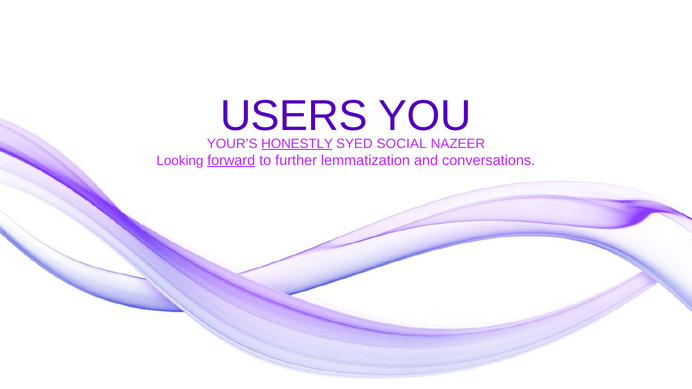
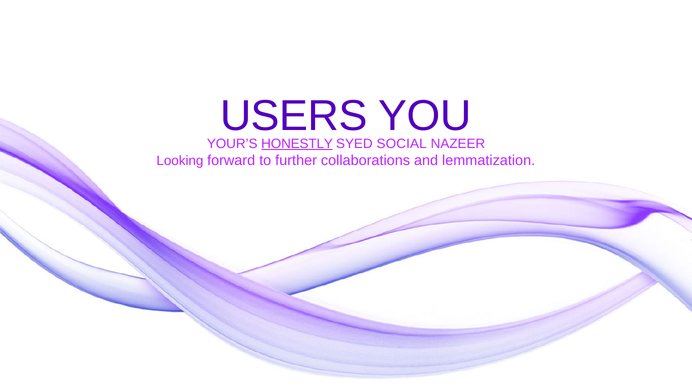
forward underline: present -> none
lemmatization: lemmatization -> collaborations
conversations: conversations -> lemmatization
